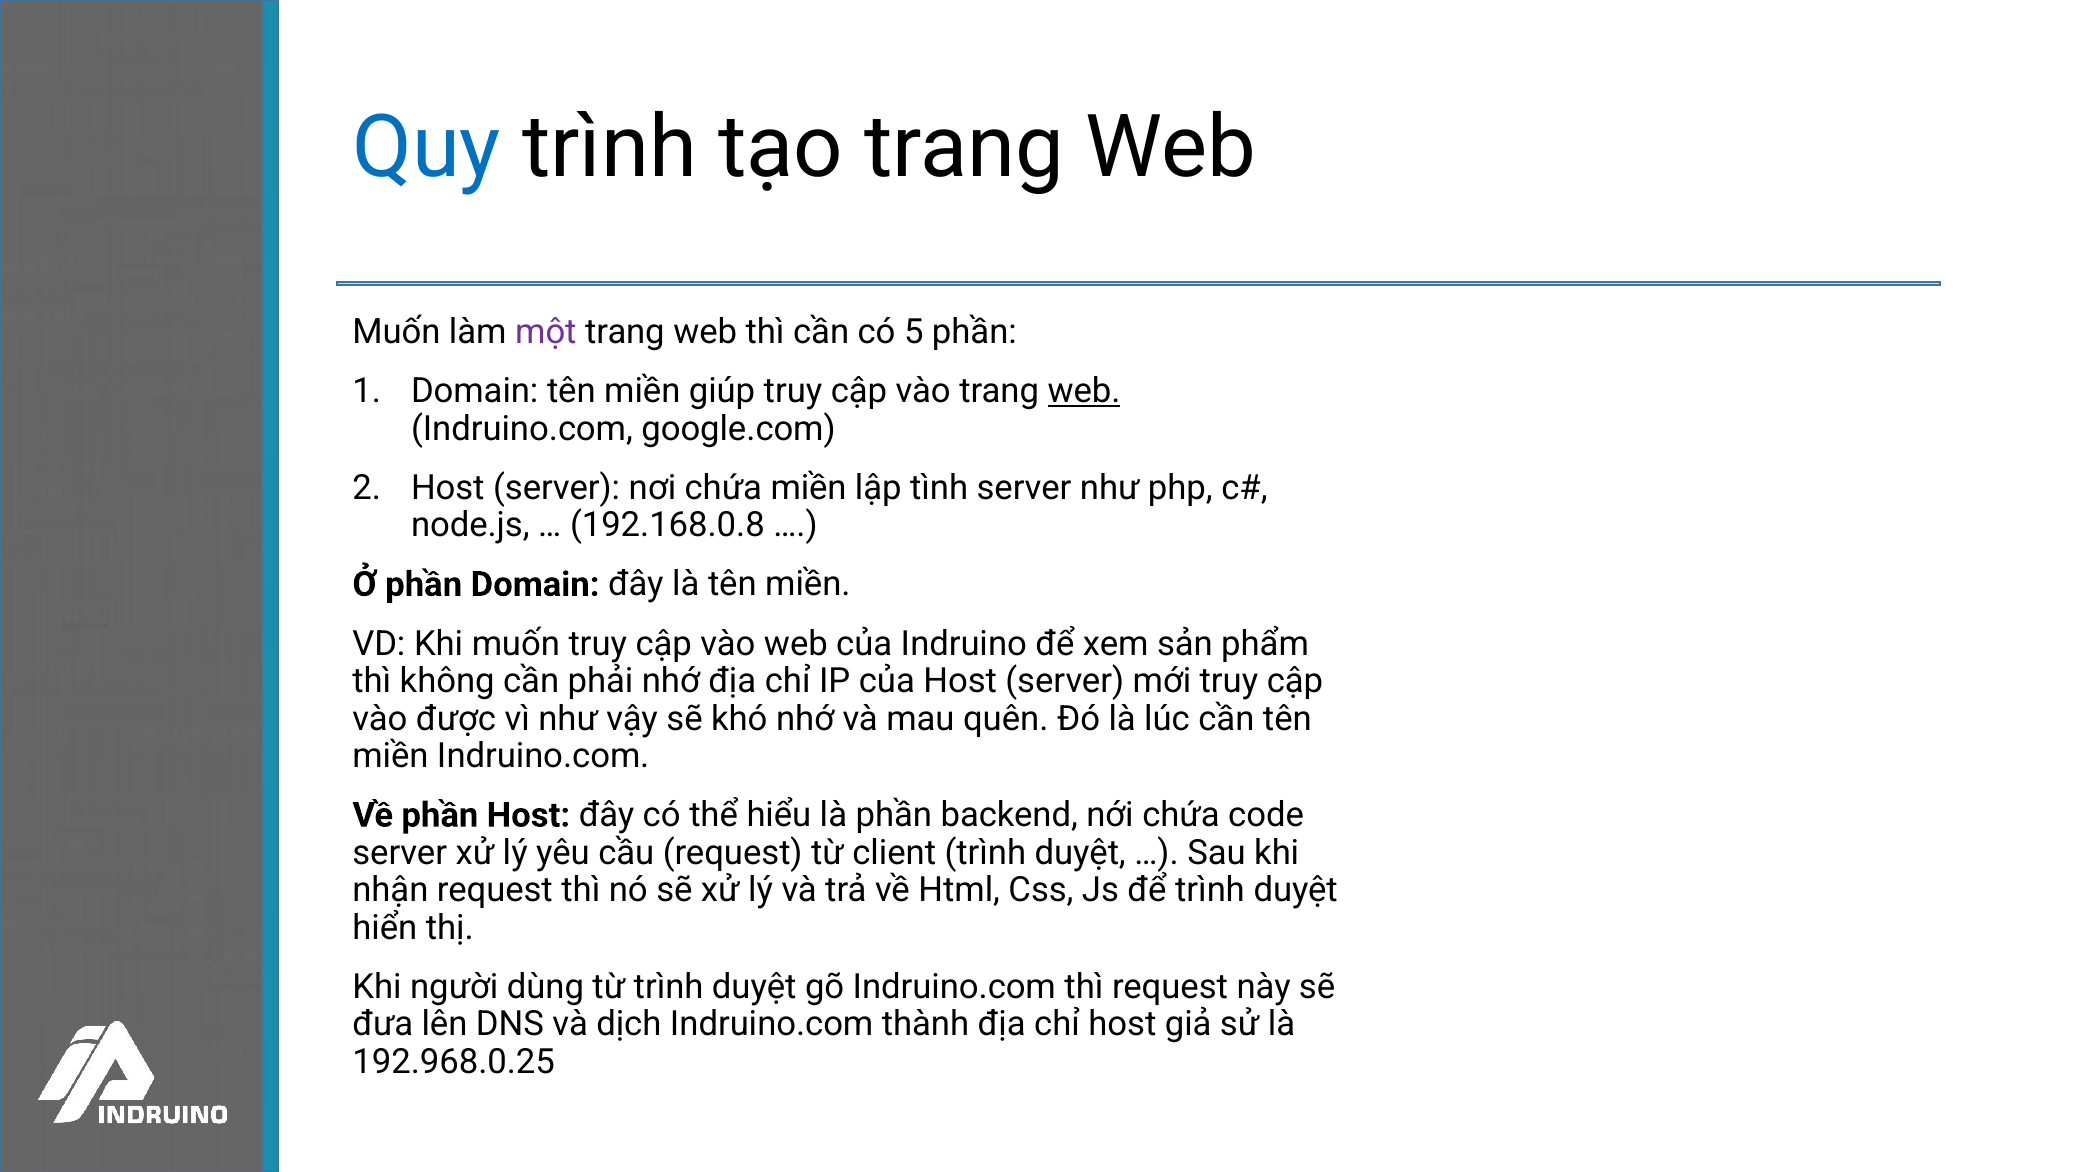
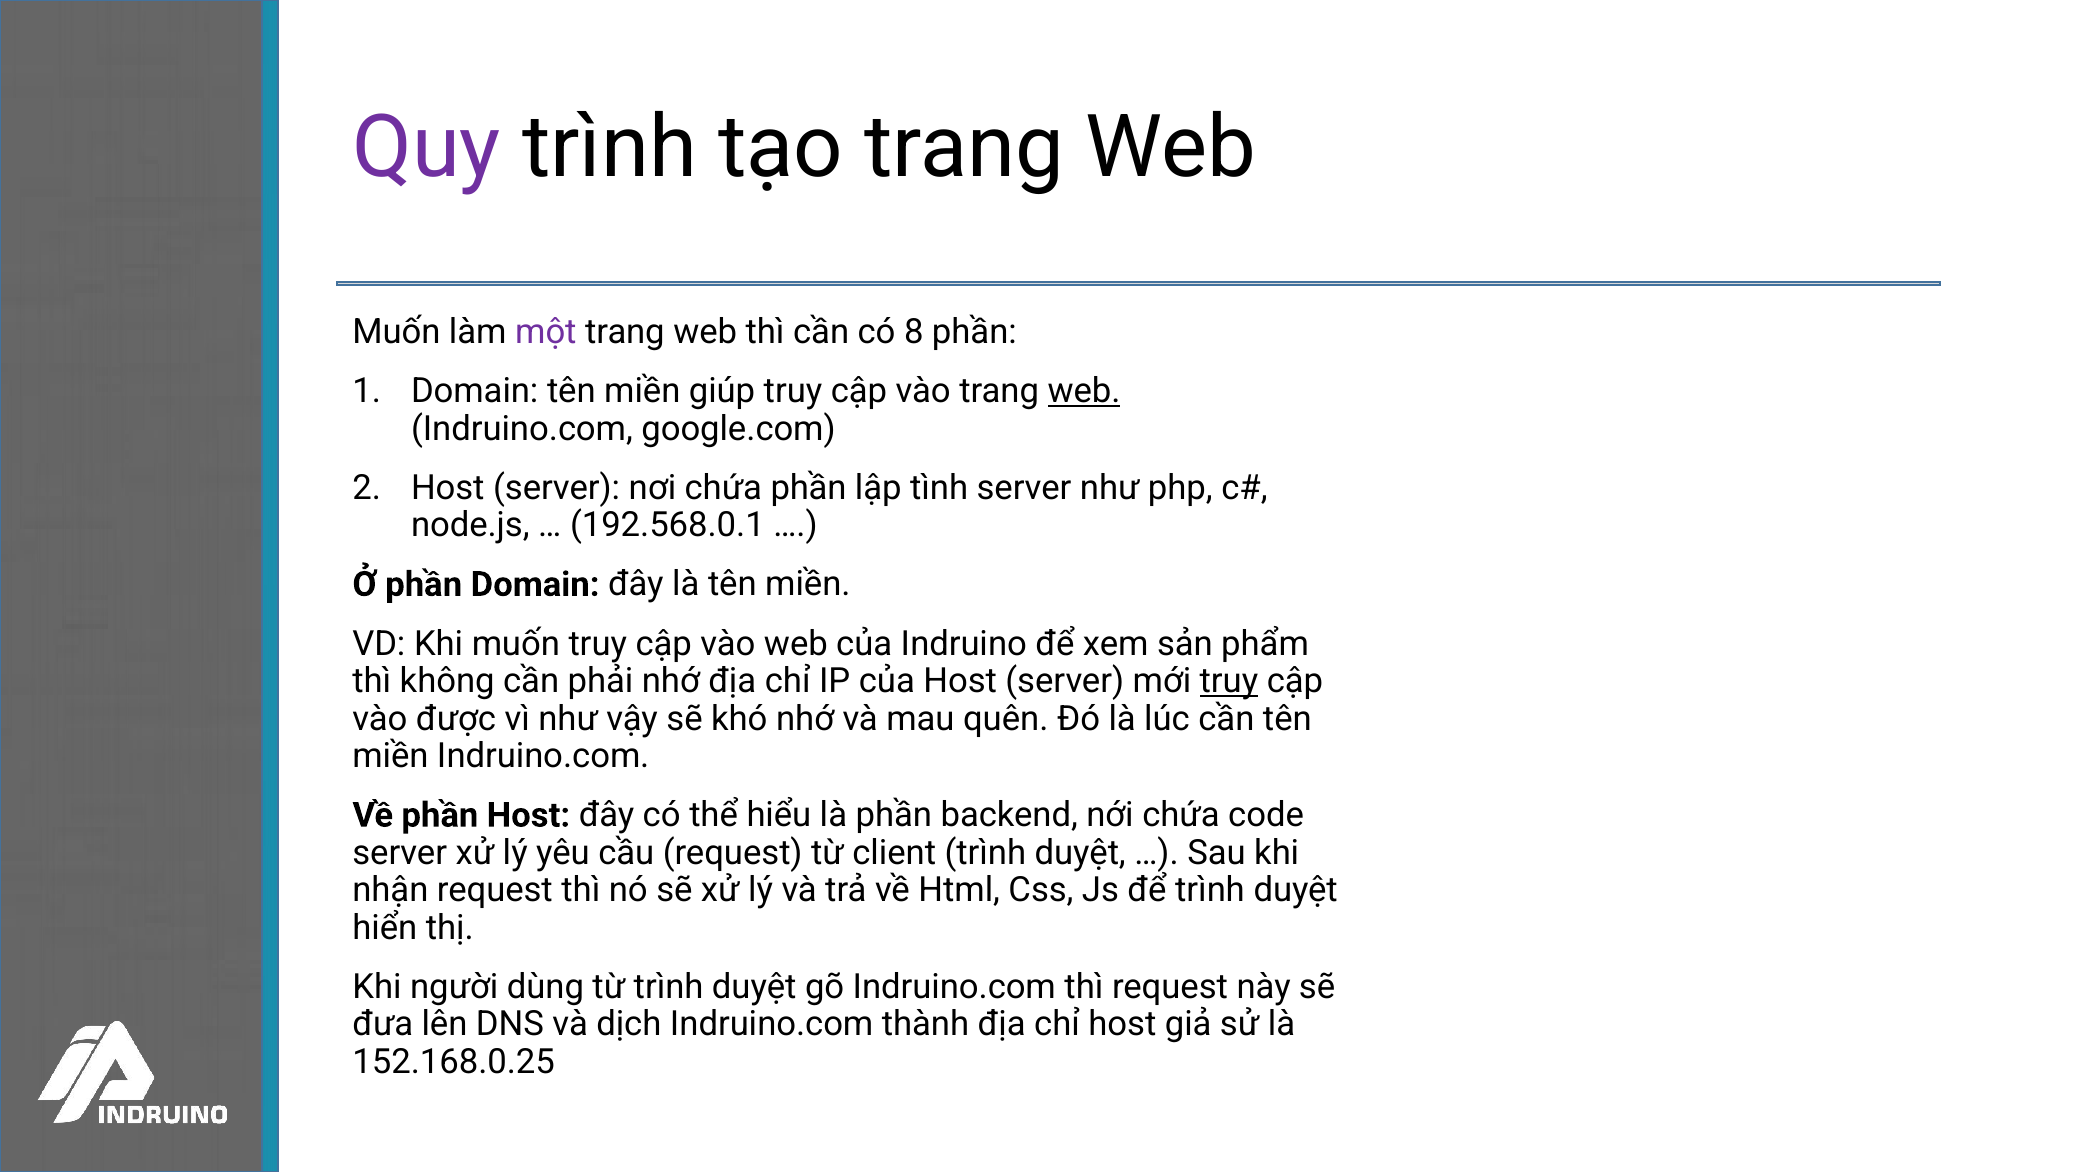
Quy colour: blue -> purple
5: 5 -> 8
chứa miền: miền -> phần
192.168.0.8: 192.168.0.8 -> 192.568.0.1
truy at (1229, 681) underline: none -> present
192.968.0.25: 192.968.0.25 -> 152.168.0.25
